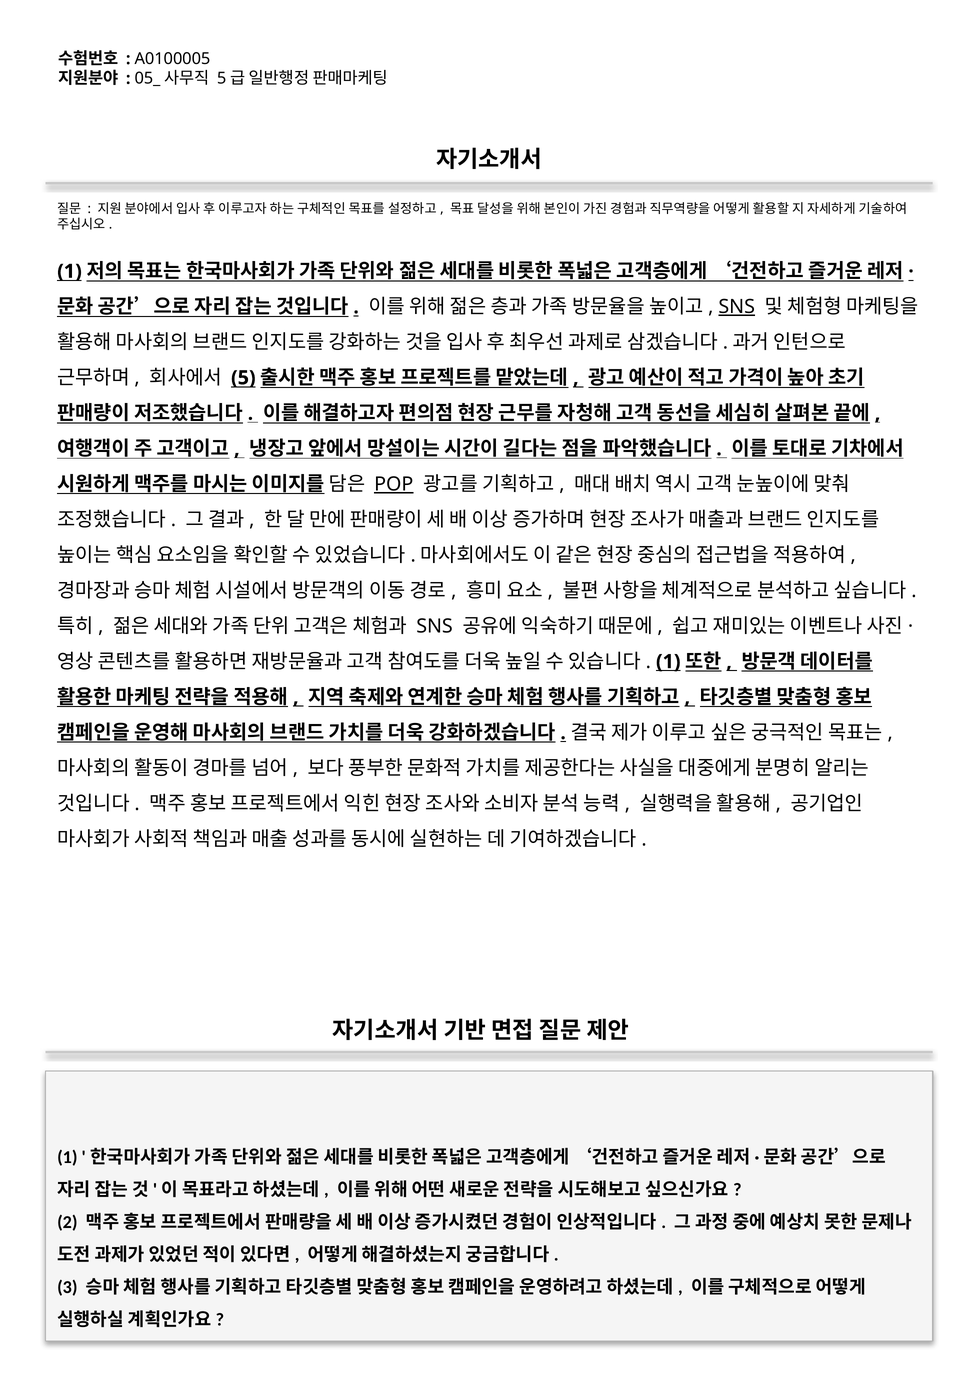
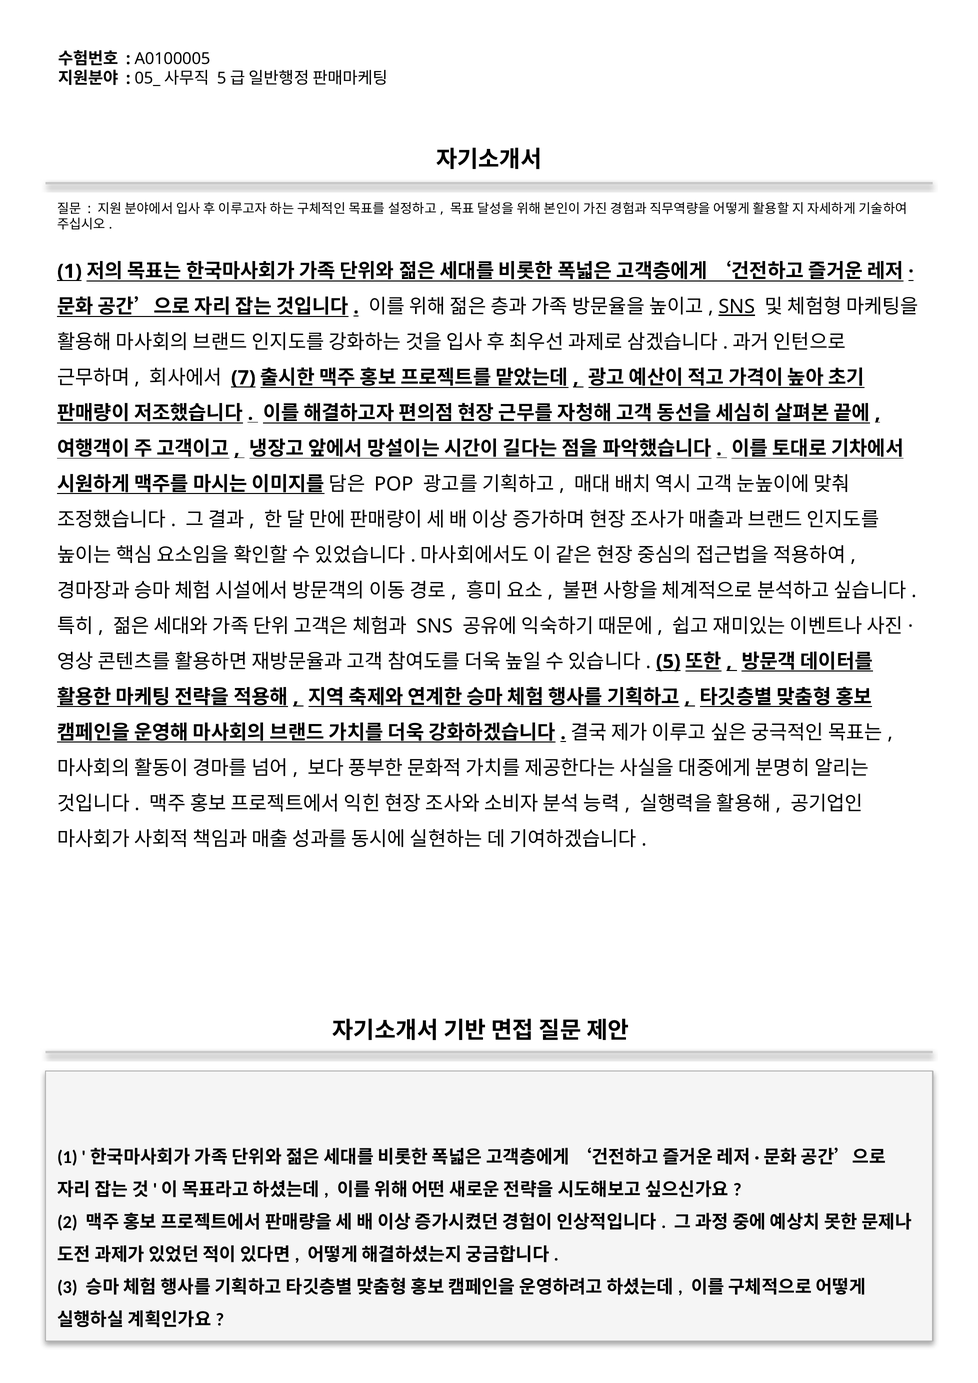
5: 5 -> 7
POP underline: present -> none
1 at (668, 662): 1 -> 5
